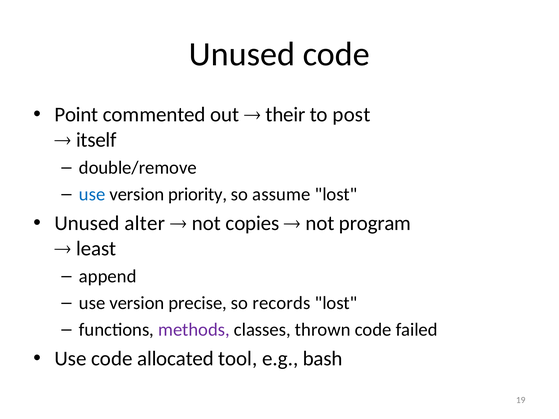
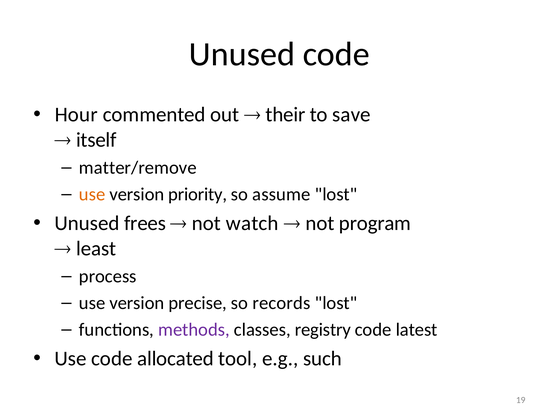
Point: Point -> Hour
post: post -> save
double/remove: double/remove -> matter/remove
use at (92, 195) colour: blue -> orange
alter: alter -> frees
copies: copies -> watch
append: append -> process
thrown: thrown -> registry
failed: failed -> latest
bash: bash -> such
